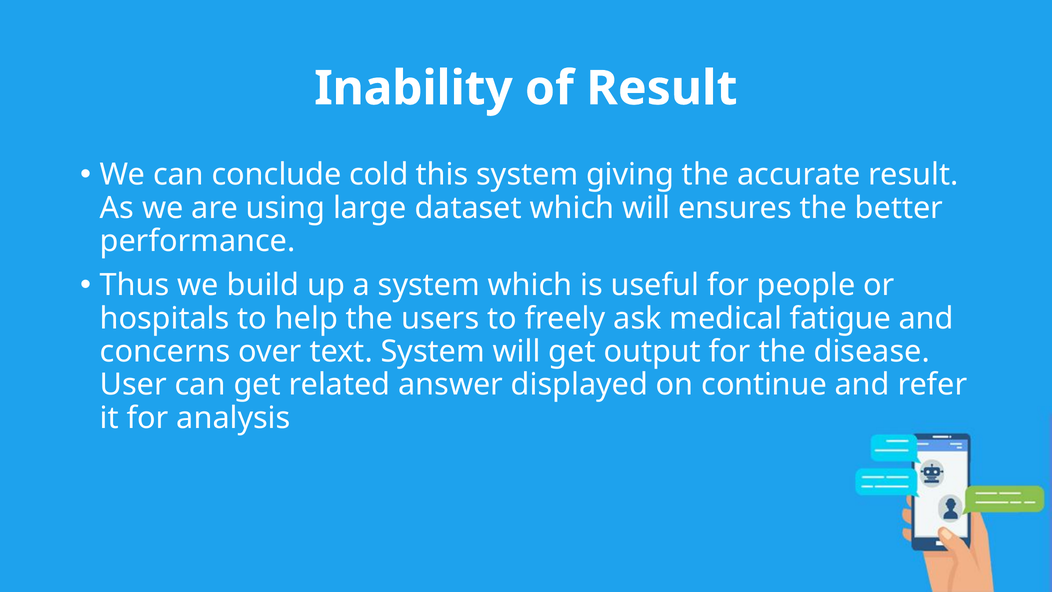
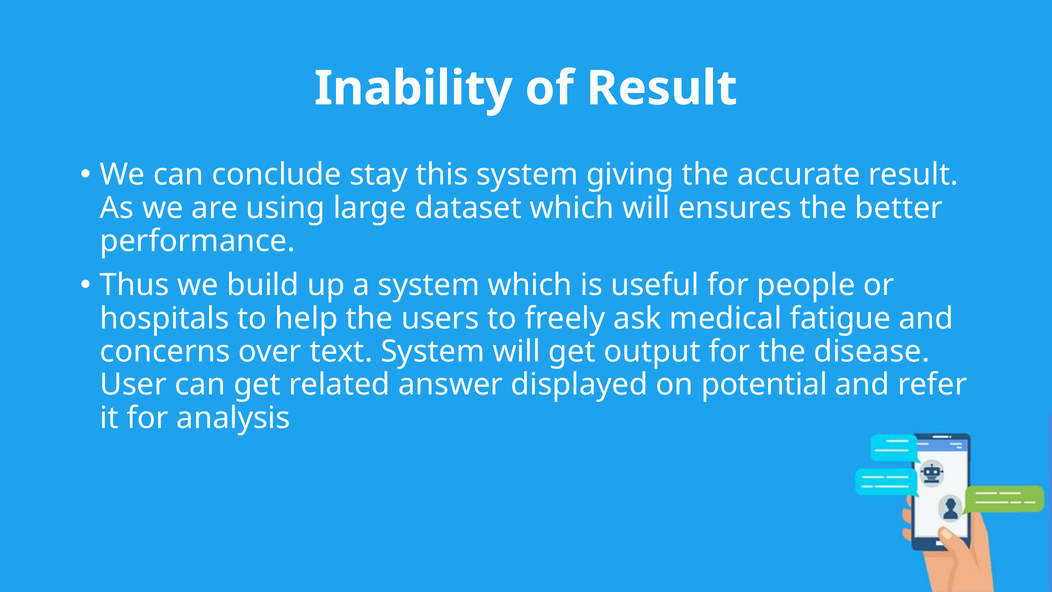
cold: cold -> stay
continue: continue -> potential
